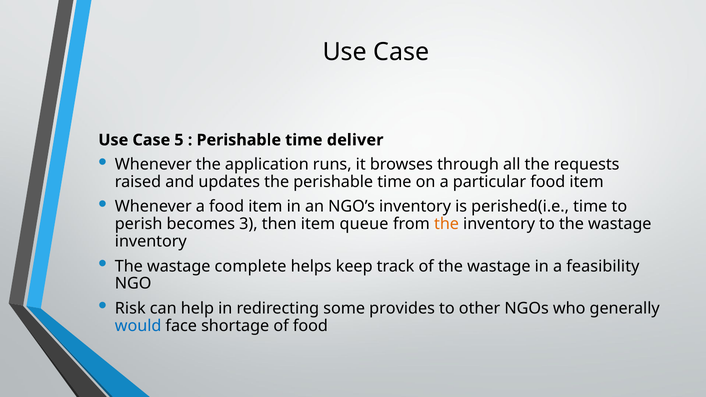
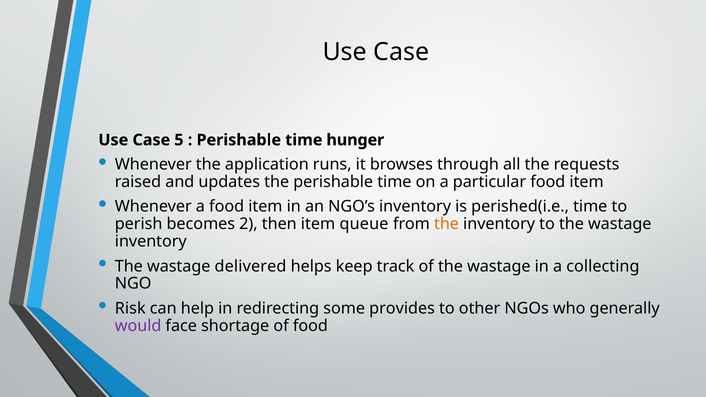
deliver: deliver -> hunger
3: 3 -> 2
complete: complete -> delivered
feasibility: feasibility -> collecting
would colour: blue -> purple
